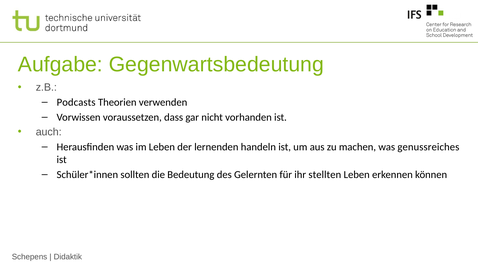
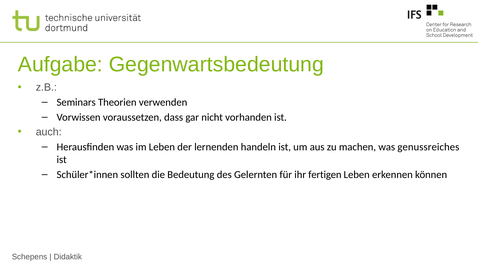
Podcasts: Podcasts -> Seminars
stellten: stellten -> fertigen
